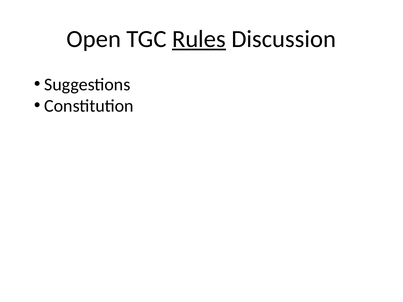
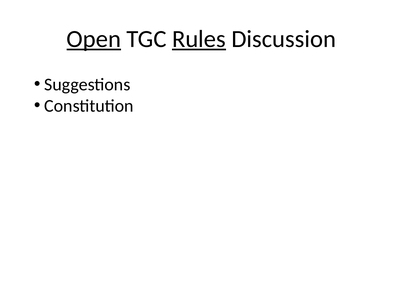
Open underline: none -> present
